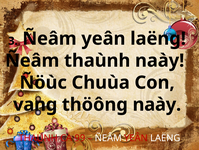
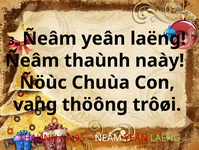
thöông naày: naày -> trôøi
99: 99 -> 95
LAËNG at (165, 137) colour: white -> light green
